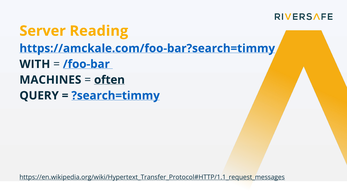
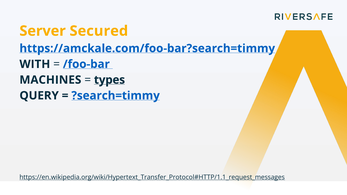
Reading: Reading -> Secured
often: often -> types
